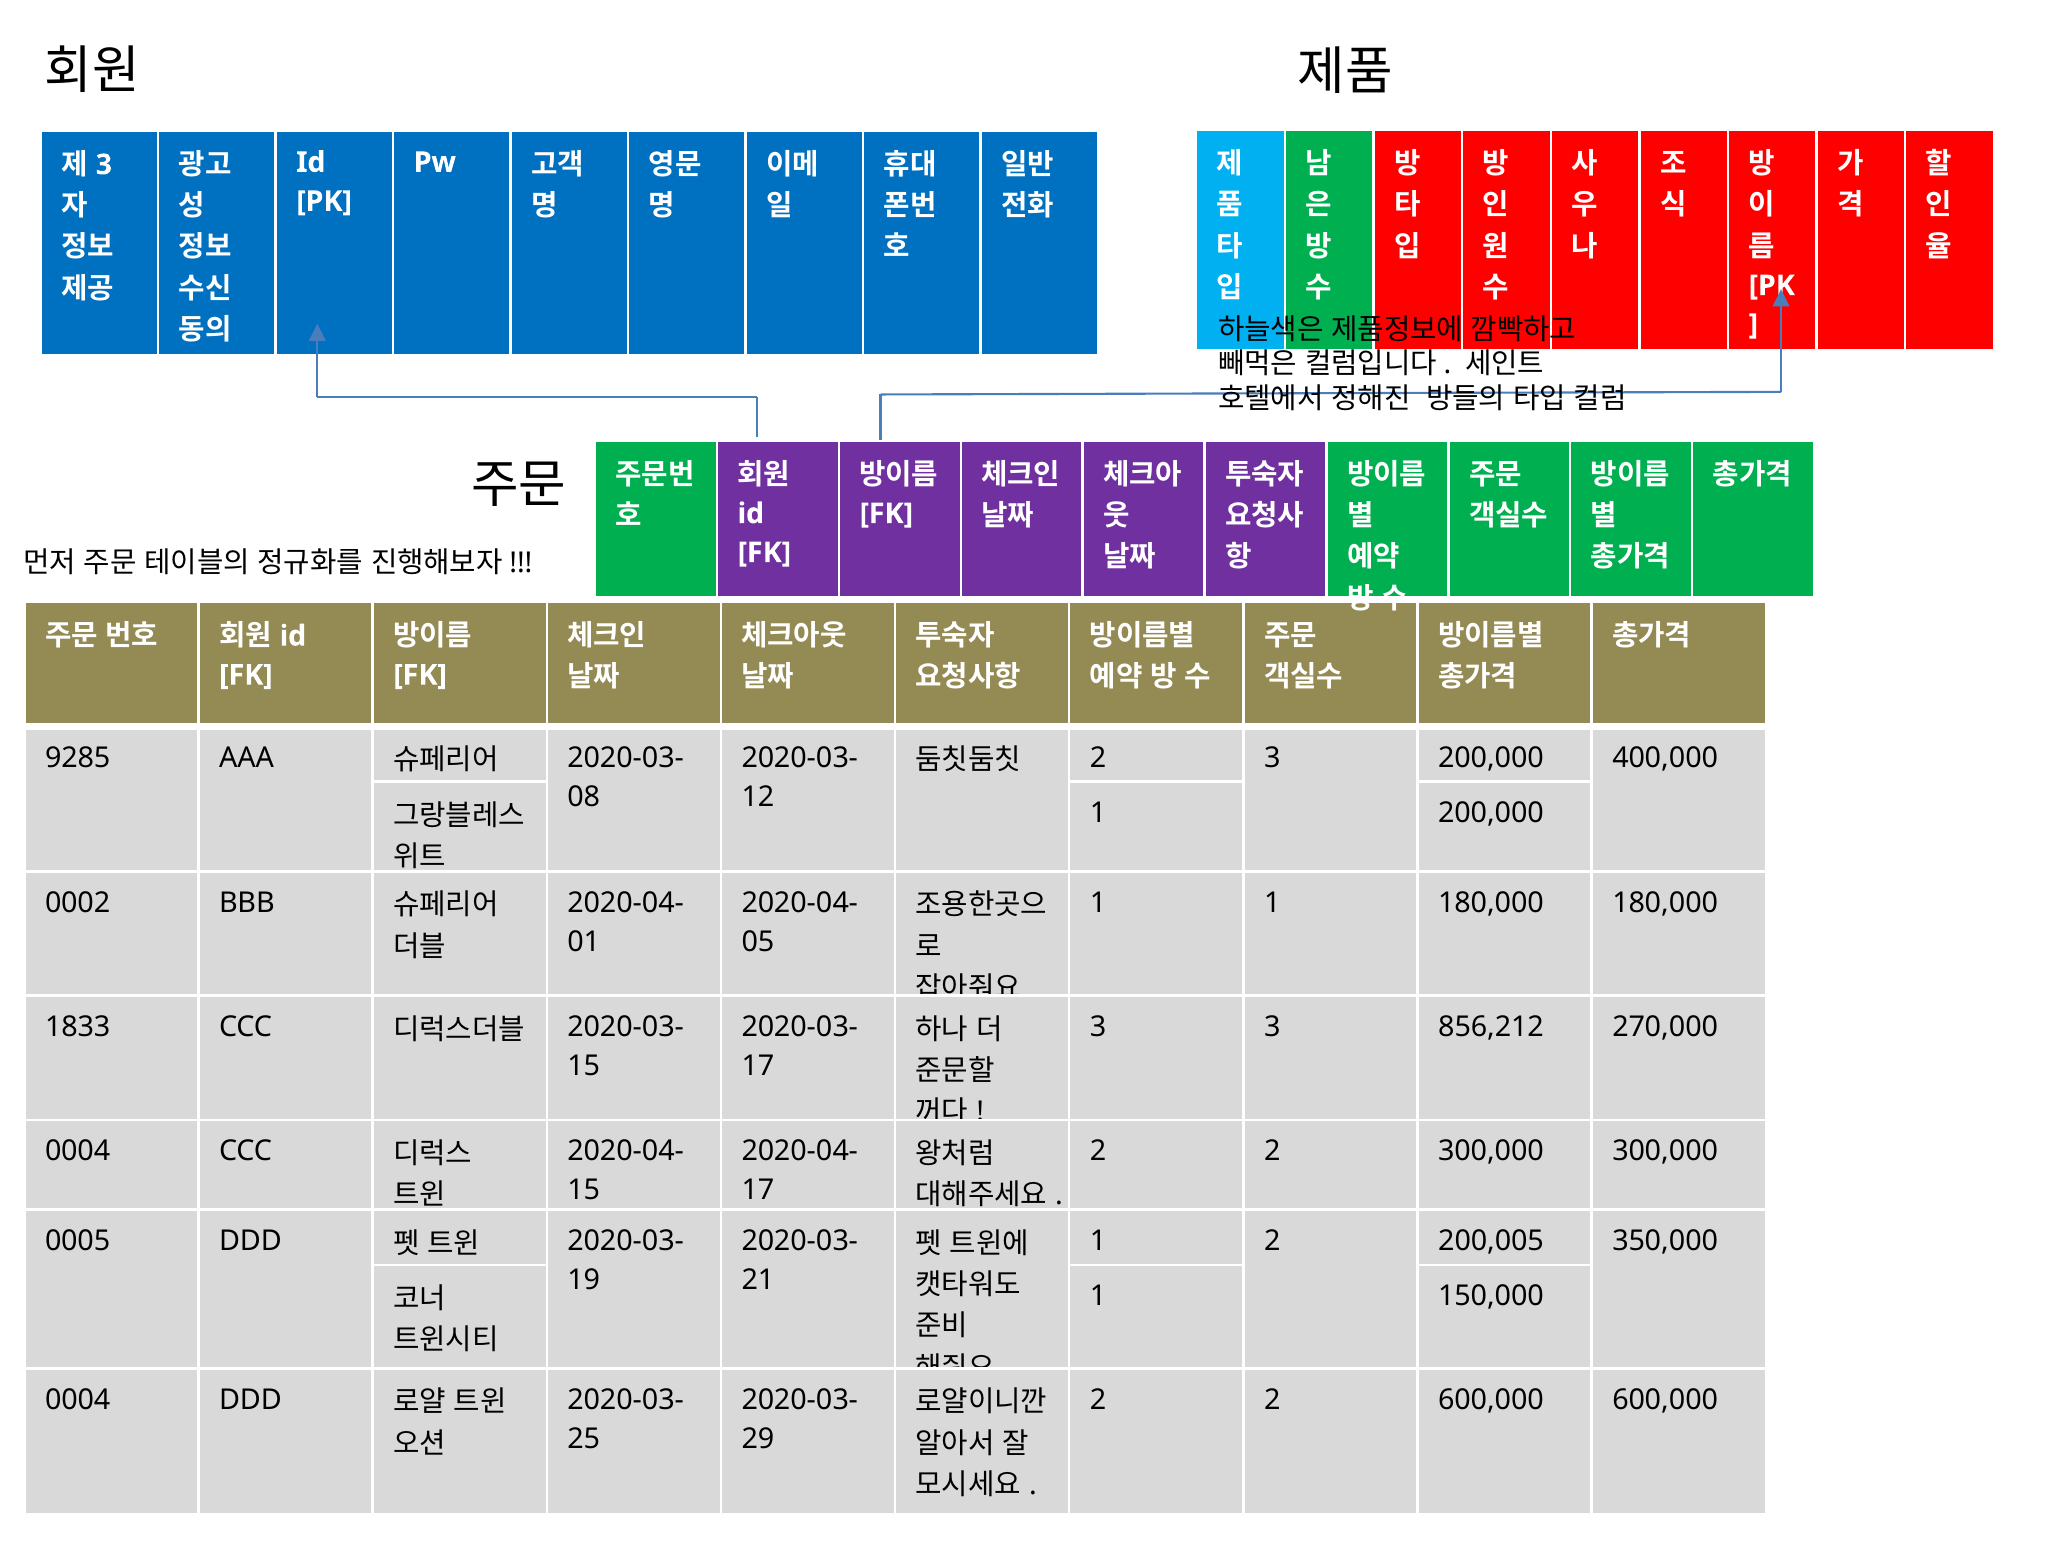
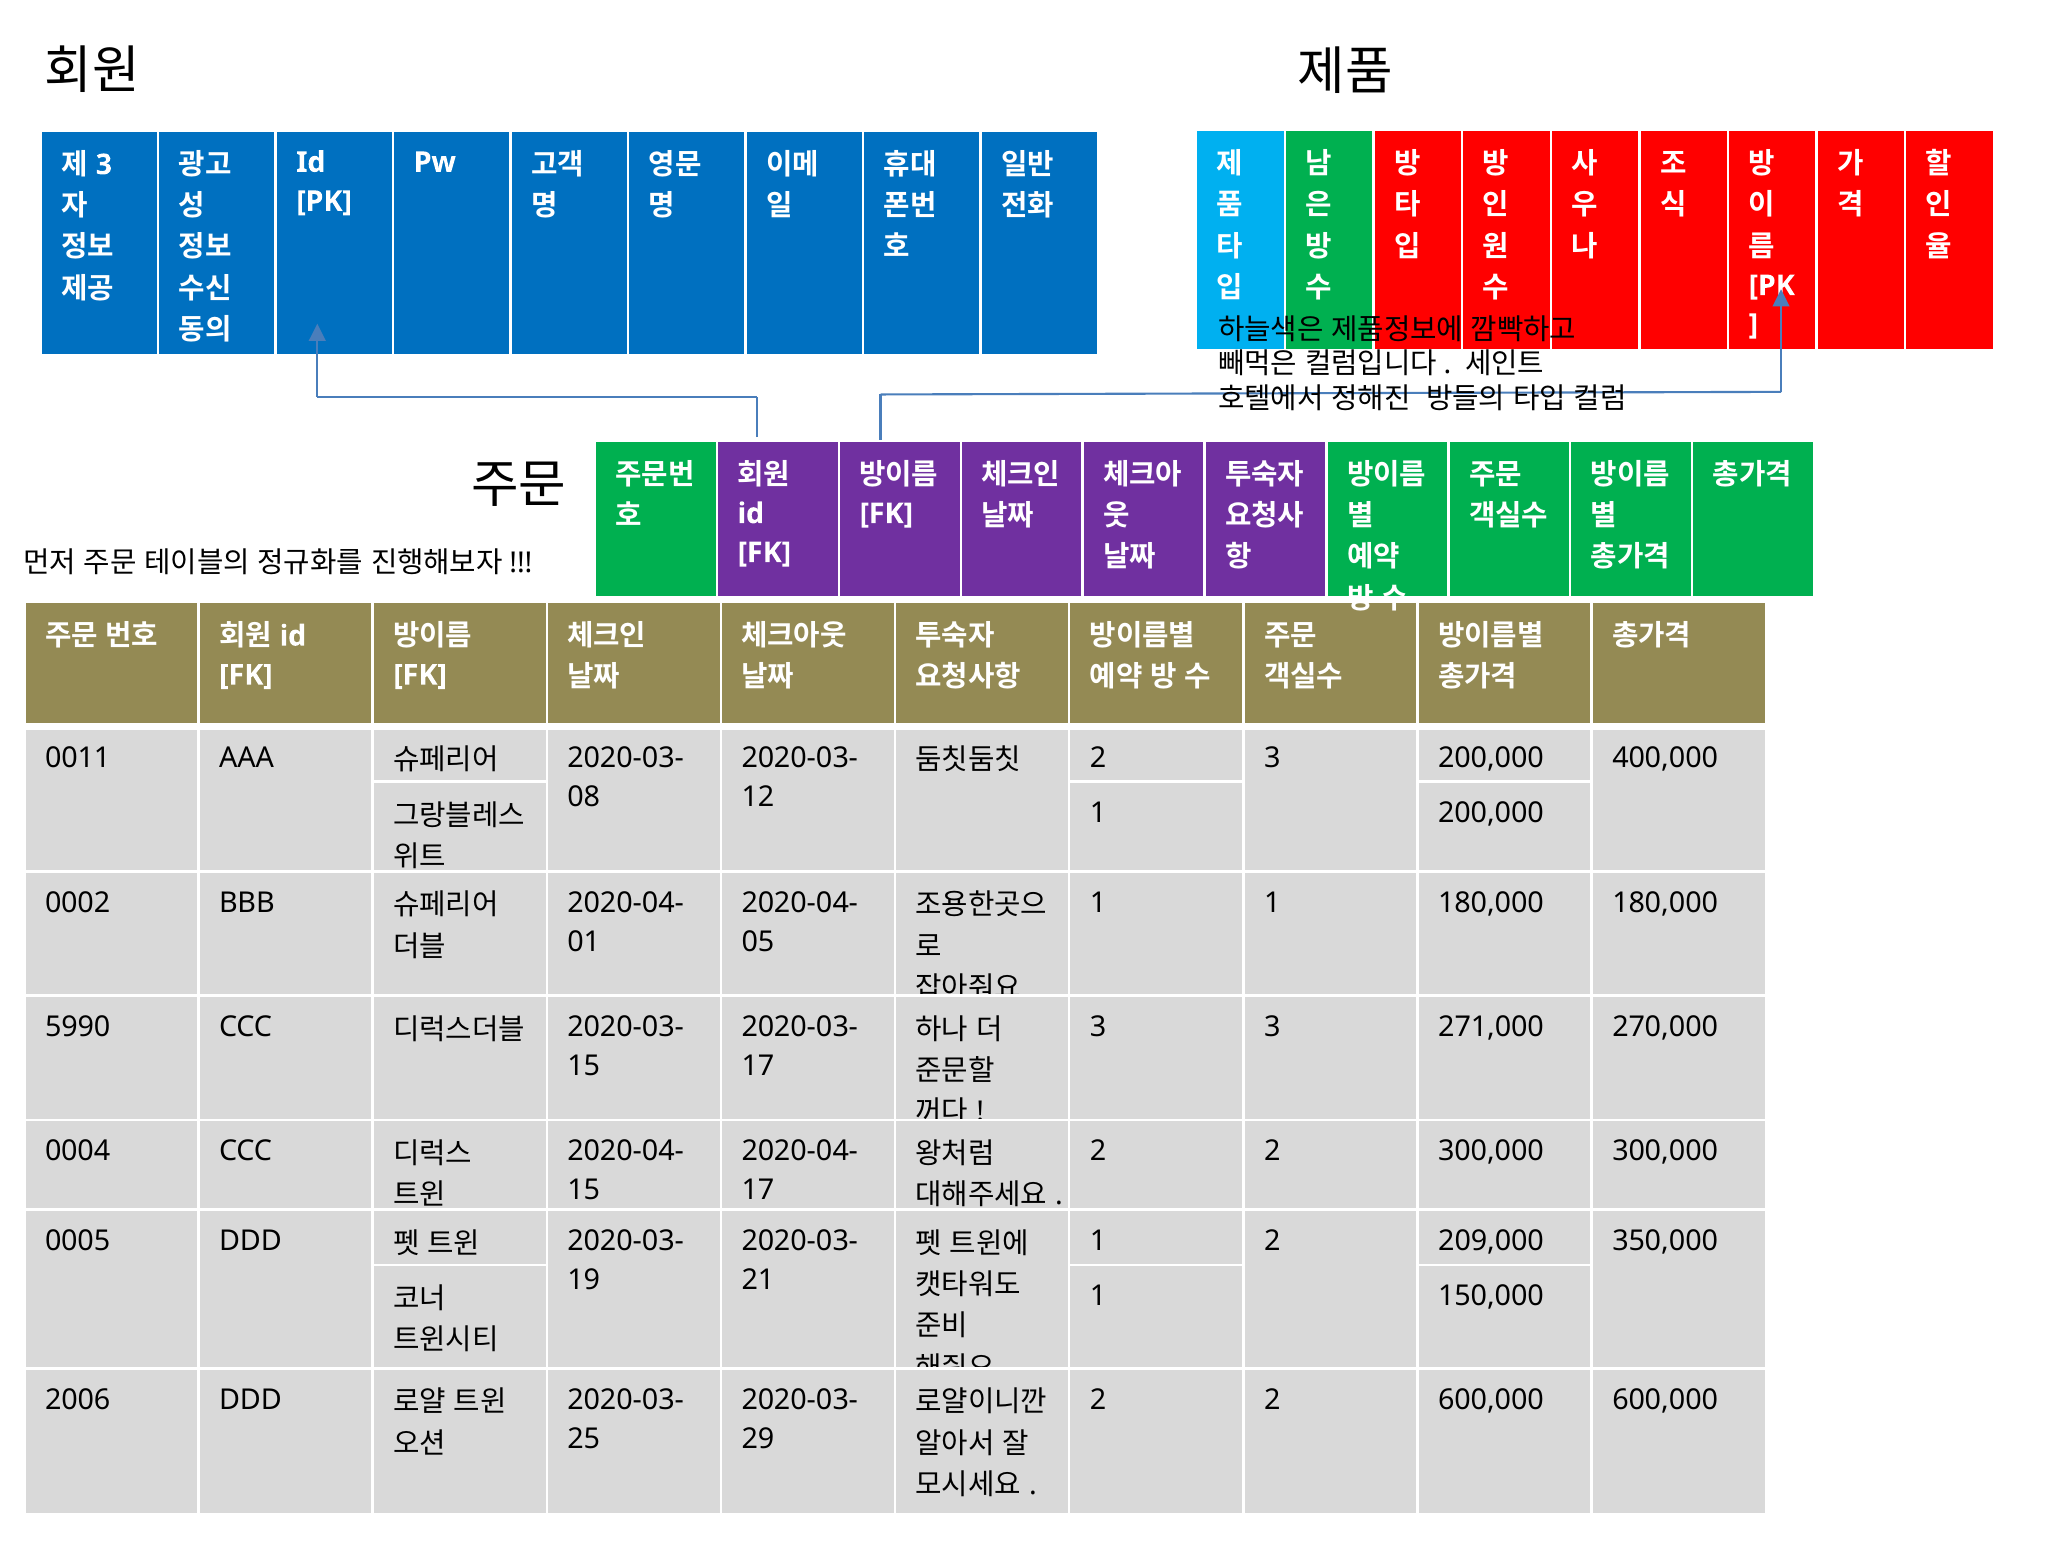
9285: 9285 -> 0011
1833: 1833 -> 5990
856,212: 856,212 -> 271,000
200,005: 200,005 -> 209,000
0004 at (78, 1400): 0004 -> 2006
